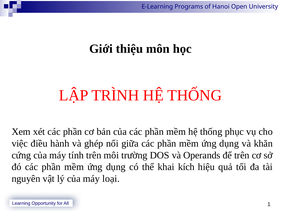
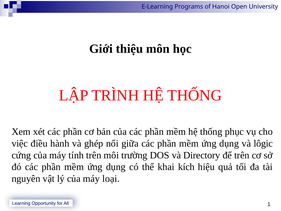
khăn: khăn -> lôgic
Operands: Operands -> Directory
